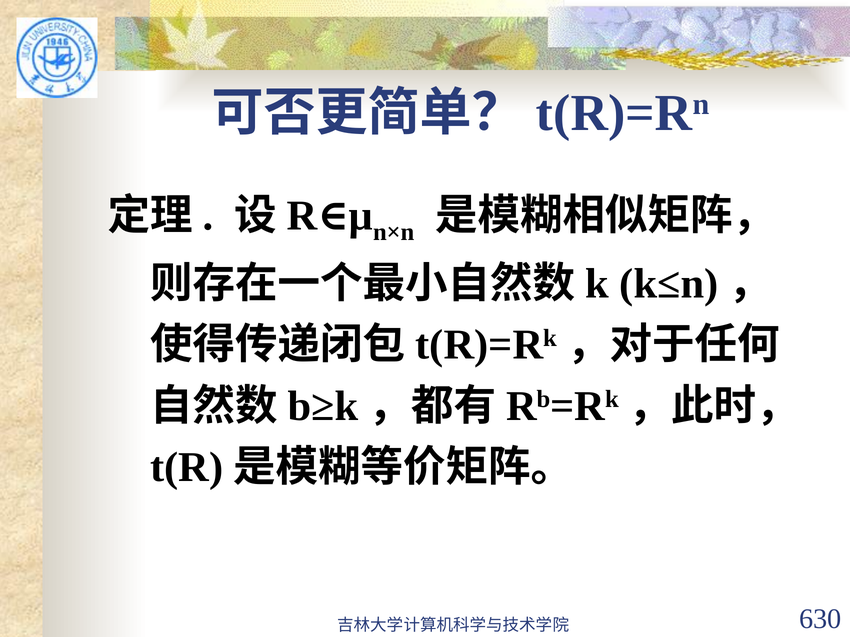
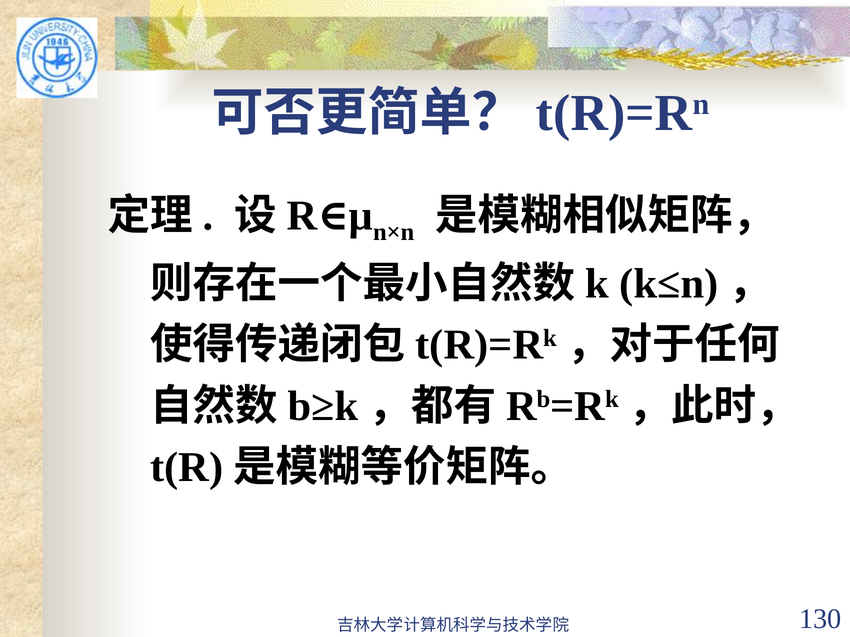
630: 630 -> 130
